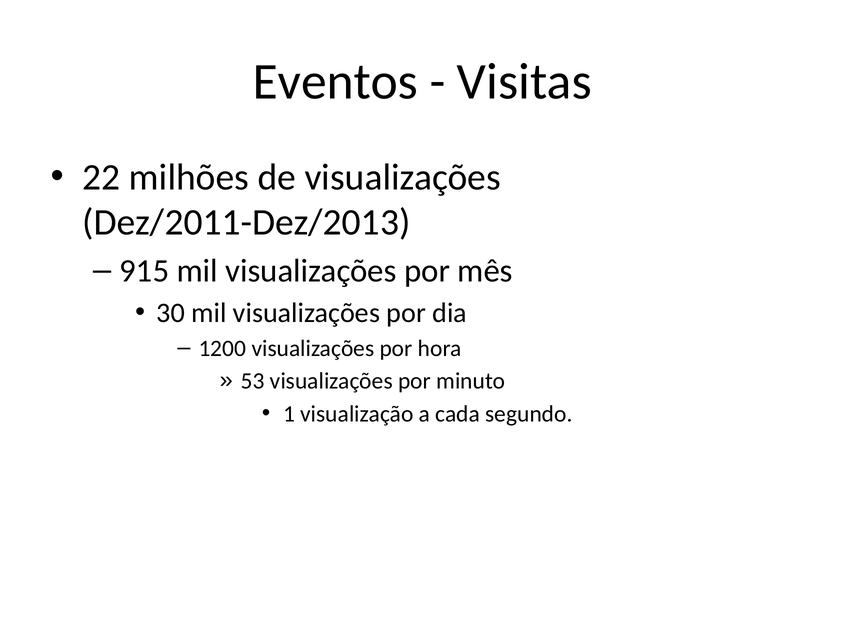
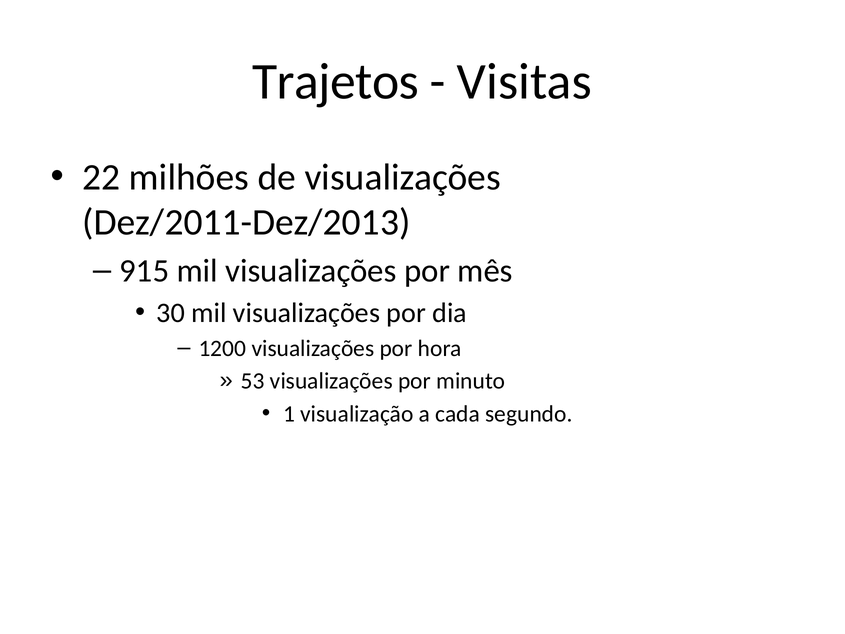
Eventos: Eventos -> Trajetos
